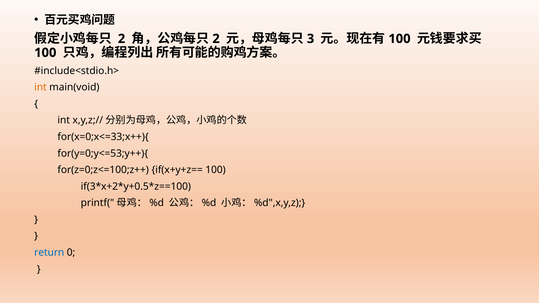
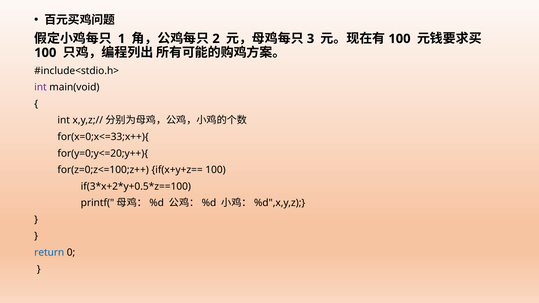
2 at (122, 39): 2 -> 1
int at (40, 87) colour: orange -> purple
for(y=0;y<=53;y++){: for(y=0;y<=53;y++){ -> for(y=0;y<=20;y++){
